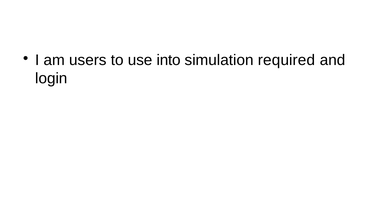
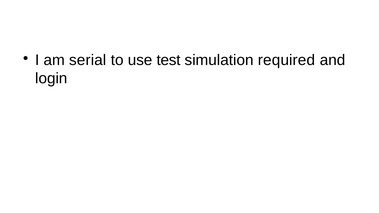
users: users -> serial
into: into -> test
